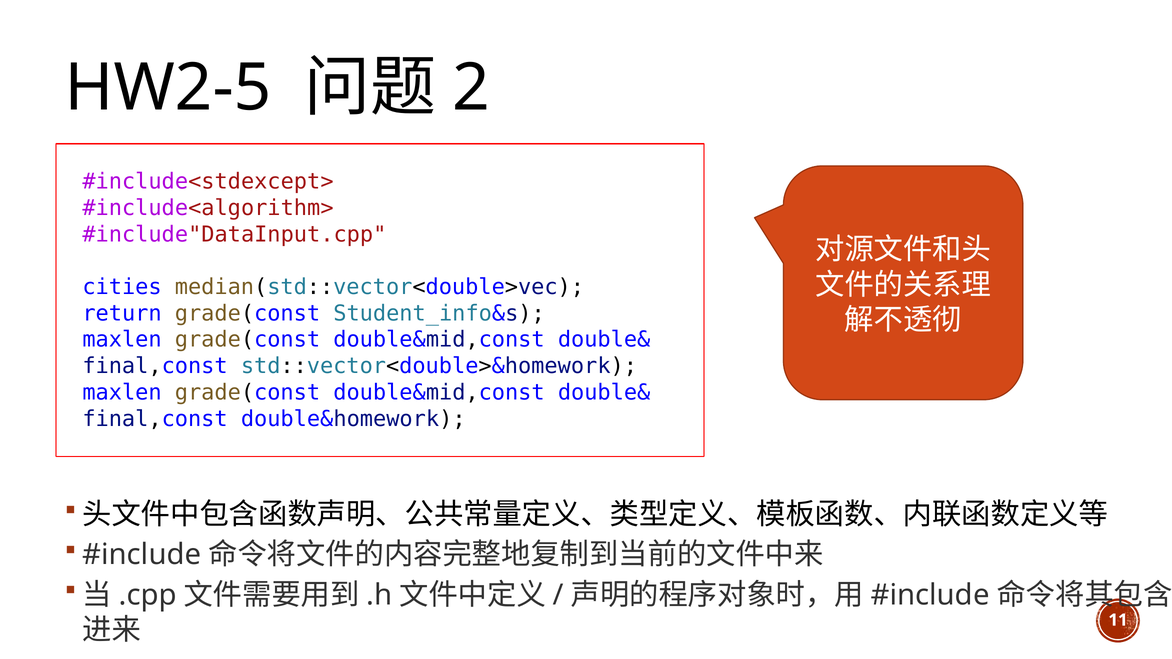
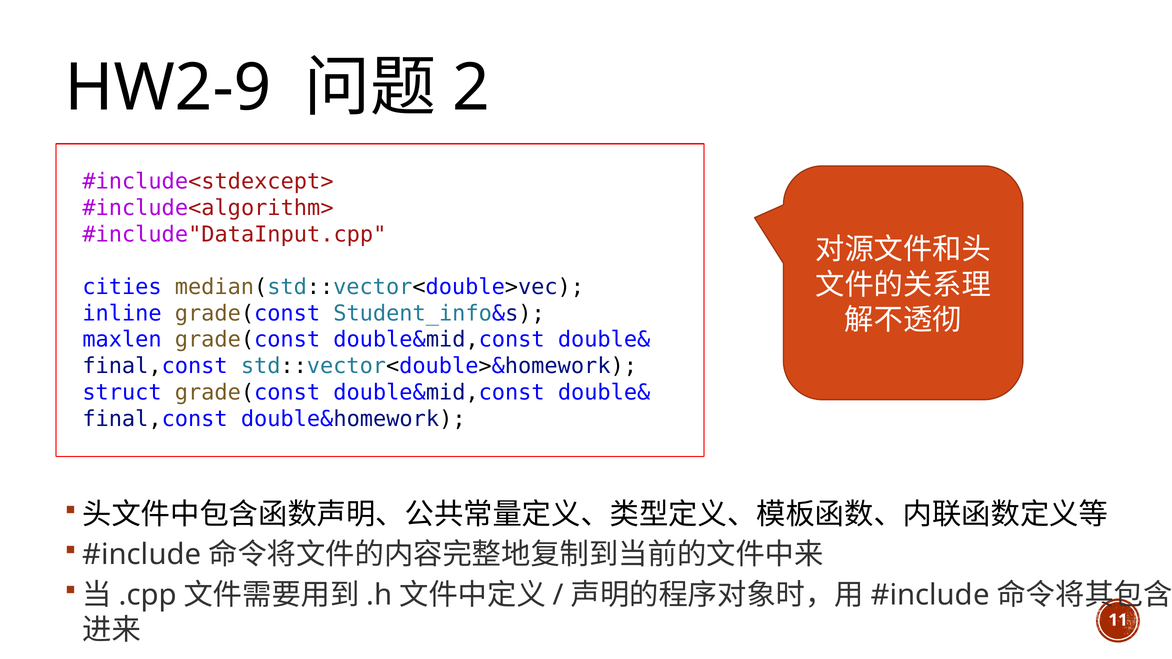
HW2-5: HW2-5 -> HW2-9
return: return -> inline
maxlen at (122, 393): maxlen -> struct
